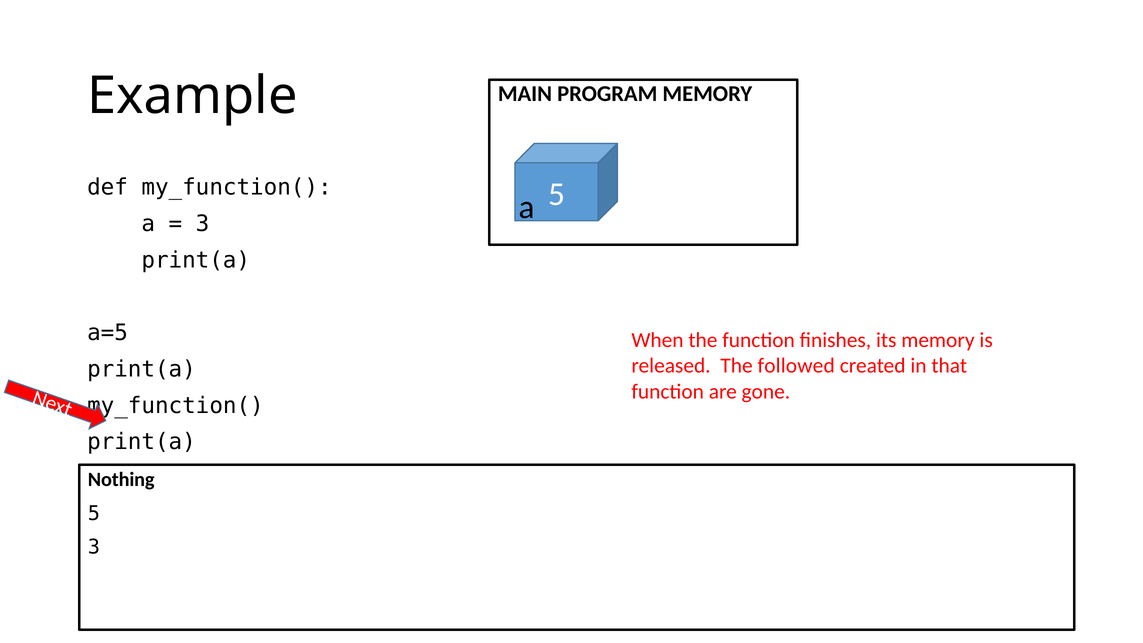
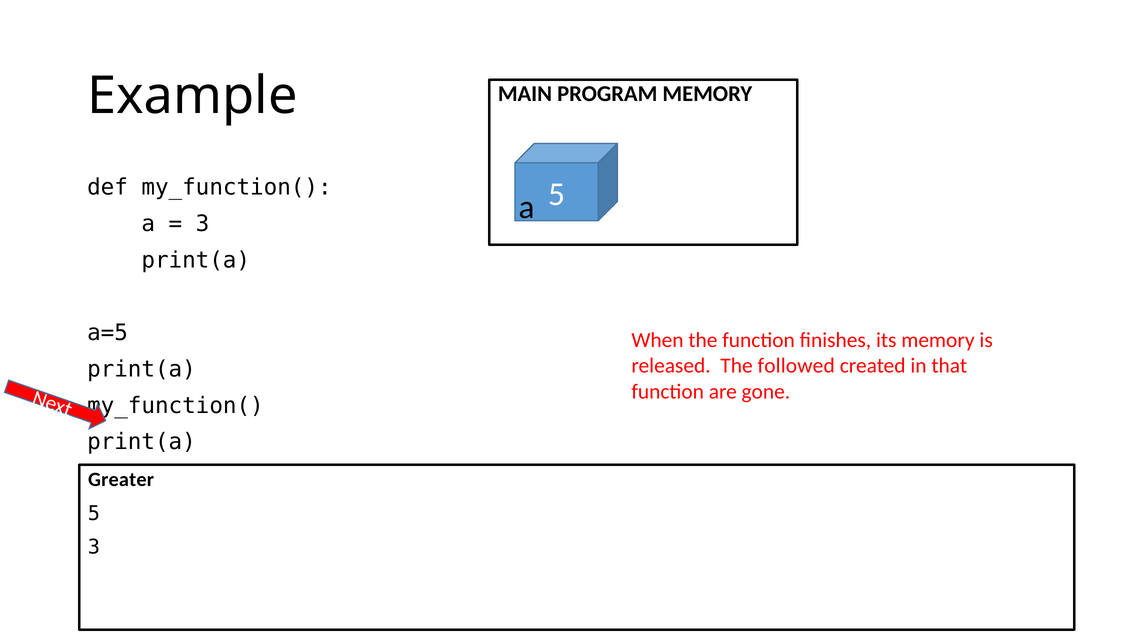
Nothing: Nothing -> Greater
